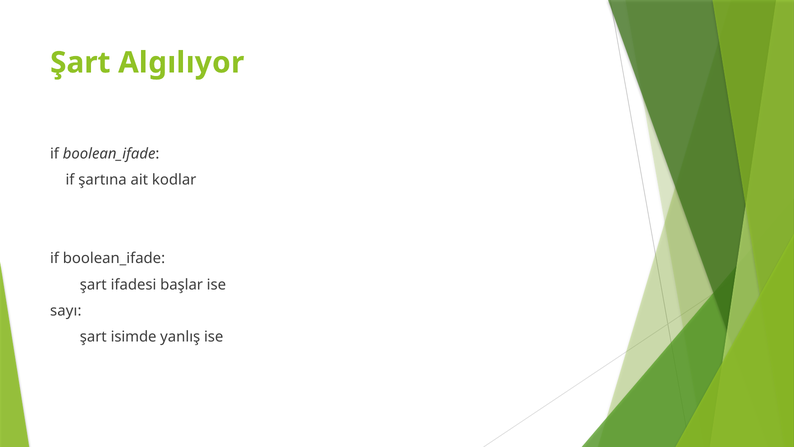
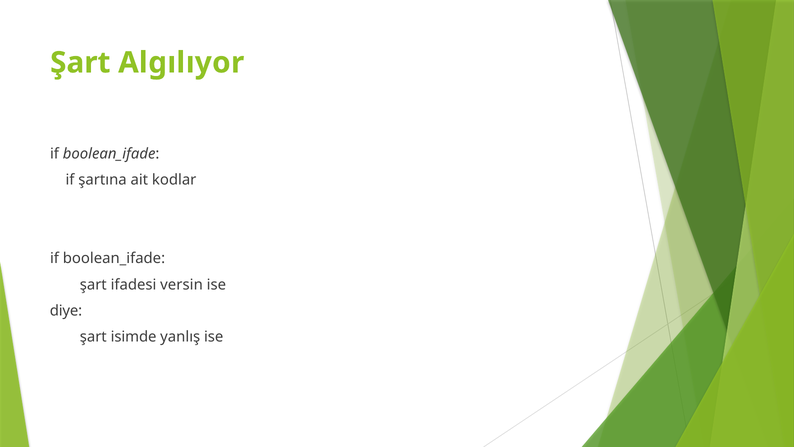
başlar: başlar -> versin
sayı: sayı -> diye
